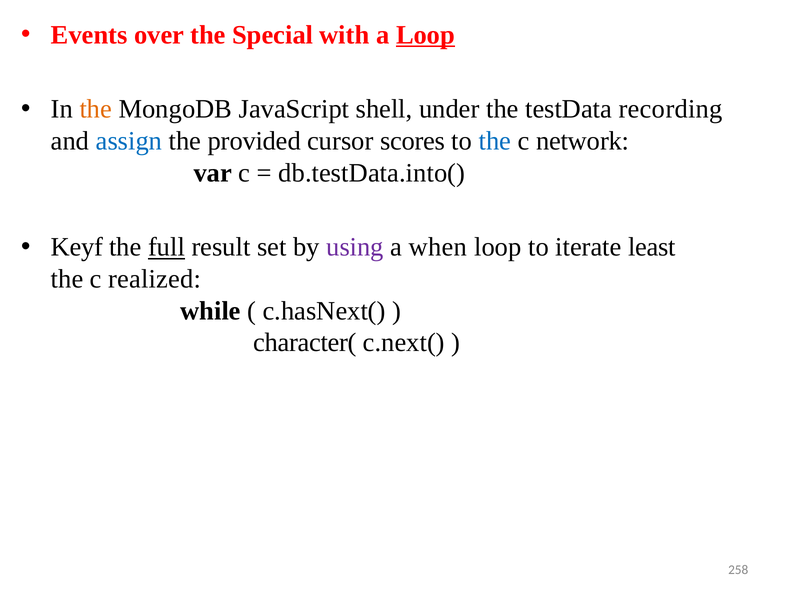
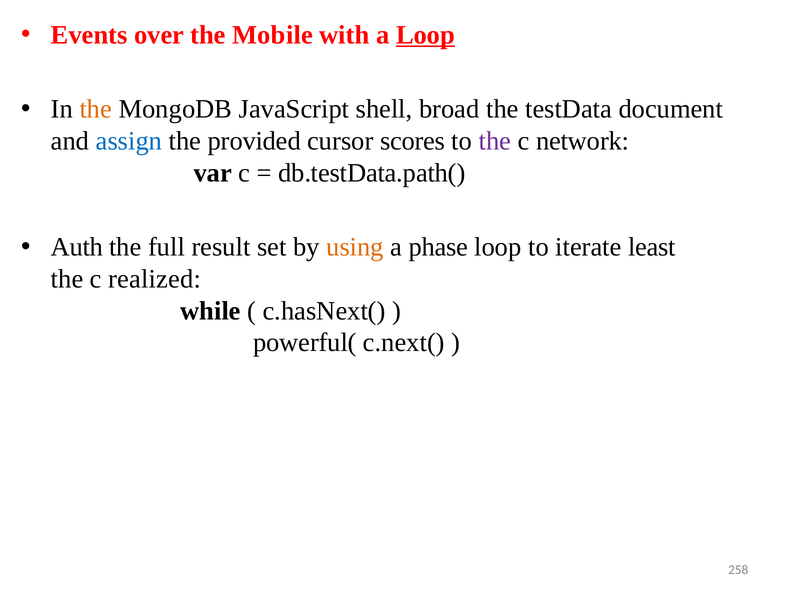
Special: Special -> Mobile
under: under -> broad
recording: recording -> document
the at (495, 141) colour: blue -> purple
db.testData.into(: db.testData.into( -> db.testData.path(
Keyf: Keyf -> Auth
full underline: present -> none
using colour: purple -> orange
when: when -> phase
character(: character( -> powerful(
